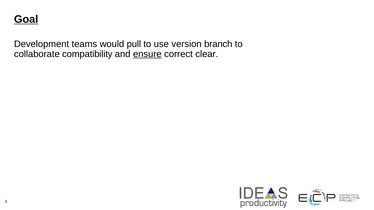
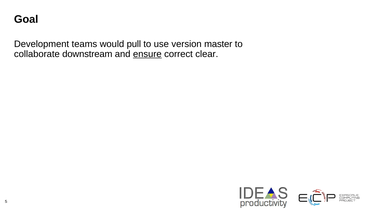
Goal underline: present -> none
branch: branch -> master
compatibility: compatibility -> downstream
